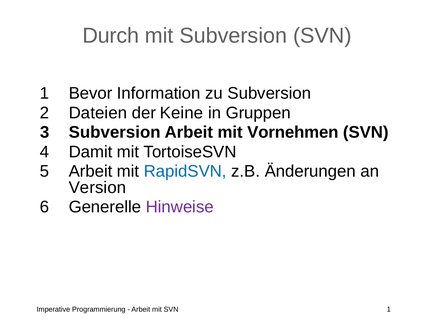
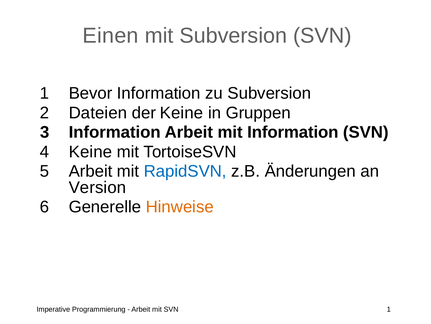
Durch: Durch -> Einen
Subversion at (115, 132): Subversion -> Information
mit Vornehmen: Vornehmen -> Information
Damit at (91, 151): Damit -> Keine
Hinweise colour: purple -> orange
